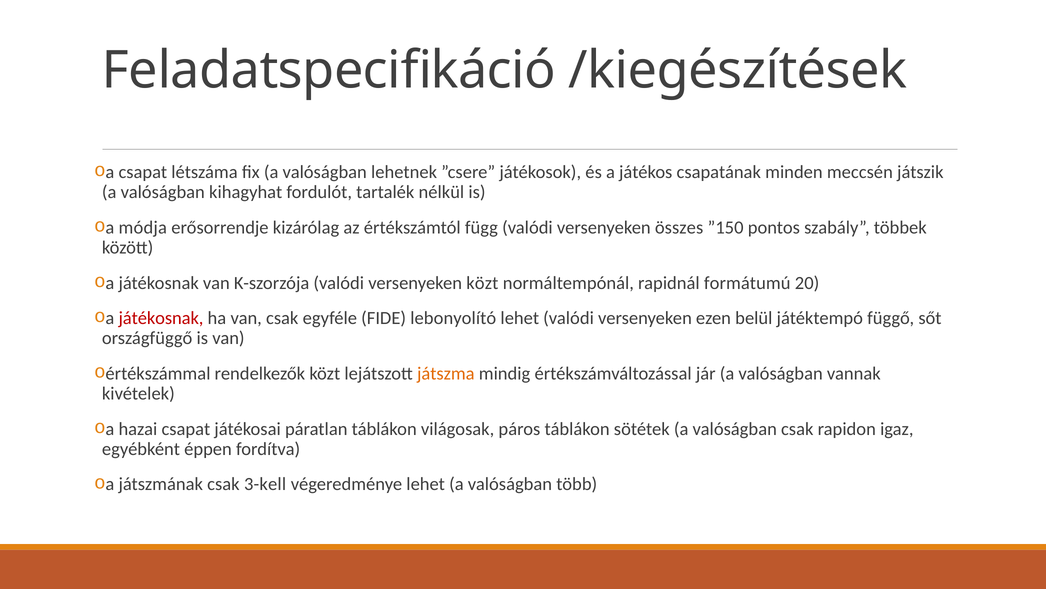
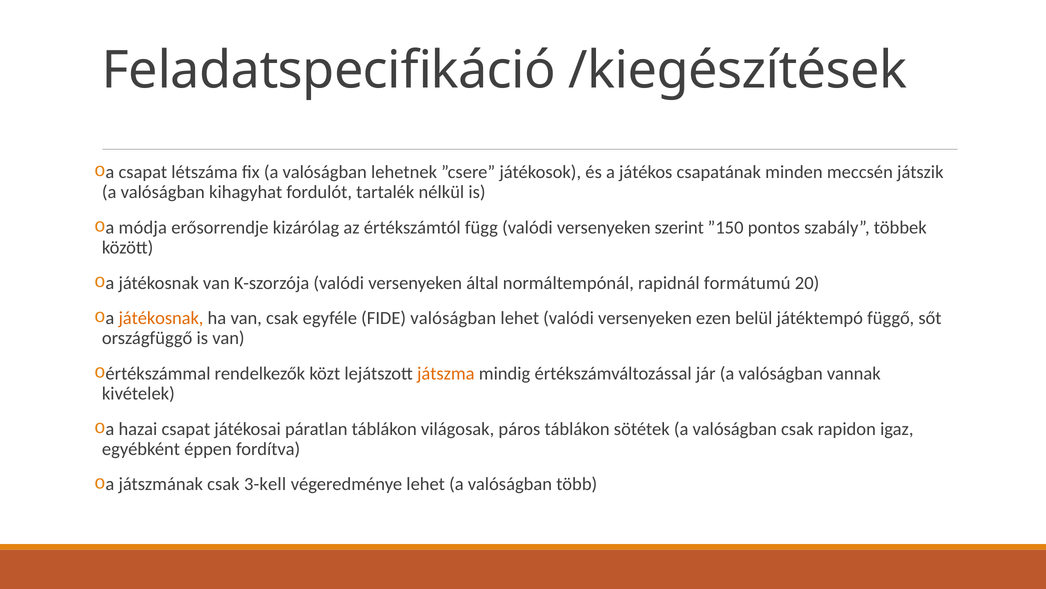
összes: összes -> szerint
versenyeken közt: közt -> által
játékosnak at (161, 318) colour: red -> orange
FIDE lebonyolító: lebonyolító -> valóságban
